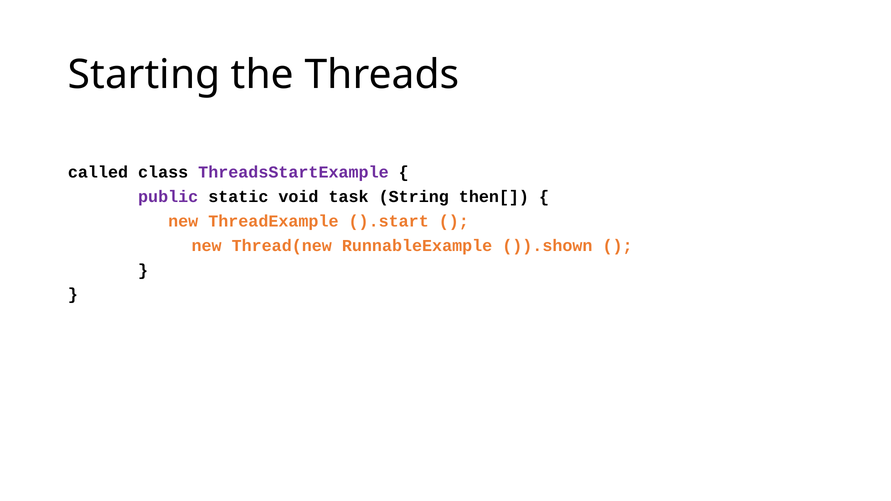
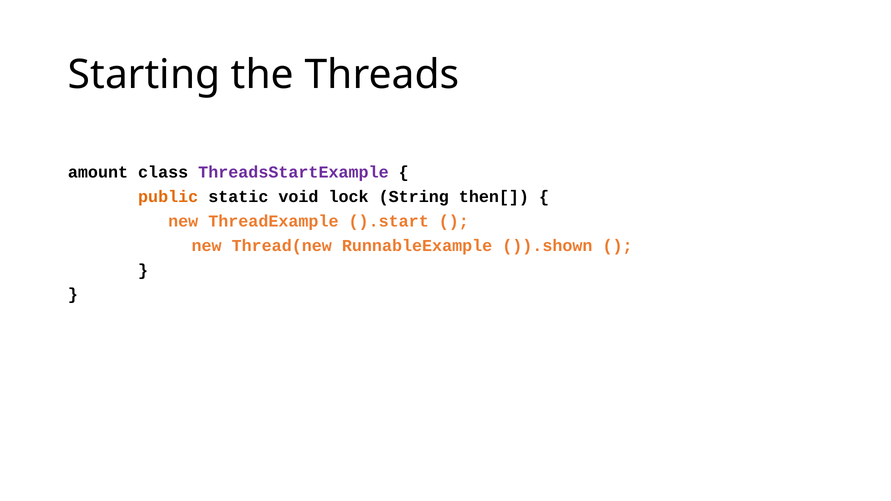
called: called -> amount
public colour: purple -> orange
task: task -> lock
